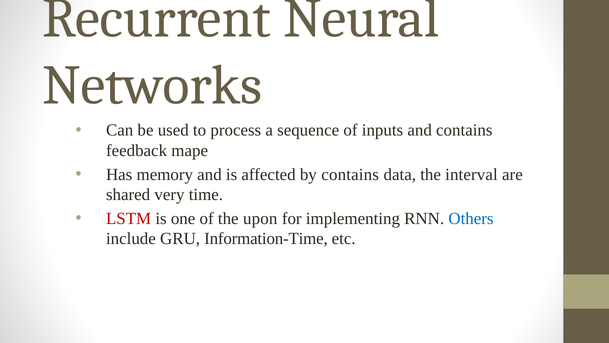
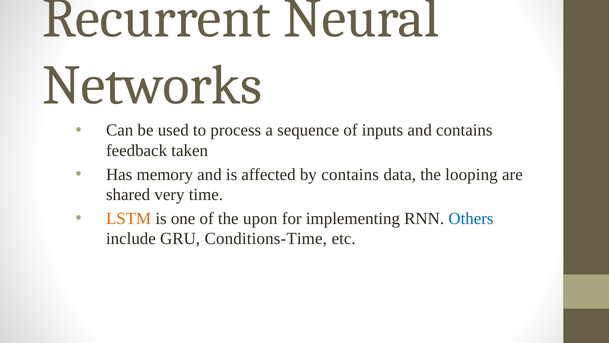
mape: mape -> taken
interval: interval -> looping
LSTM colour: red -> orange
Information-Time: Information-Time -> Conditions-Time
